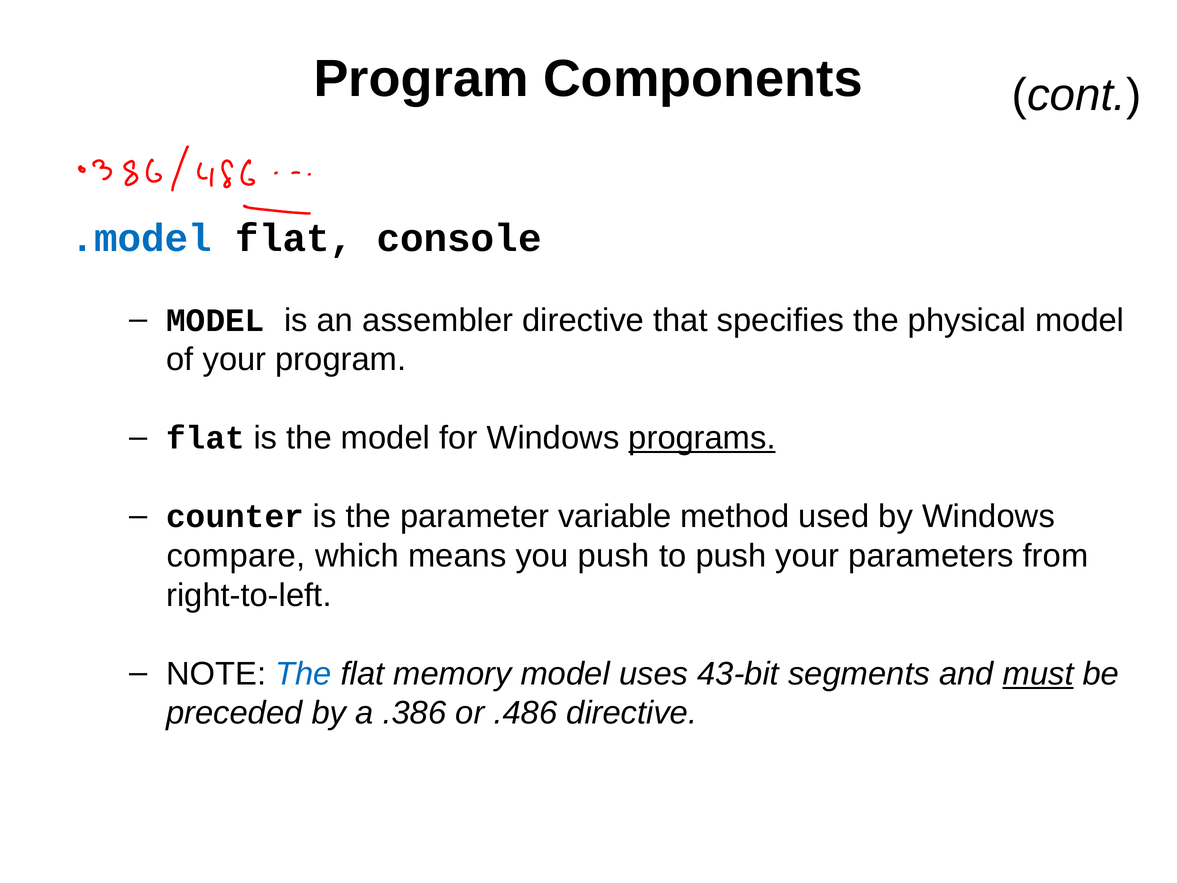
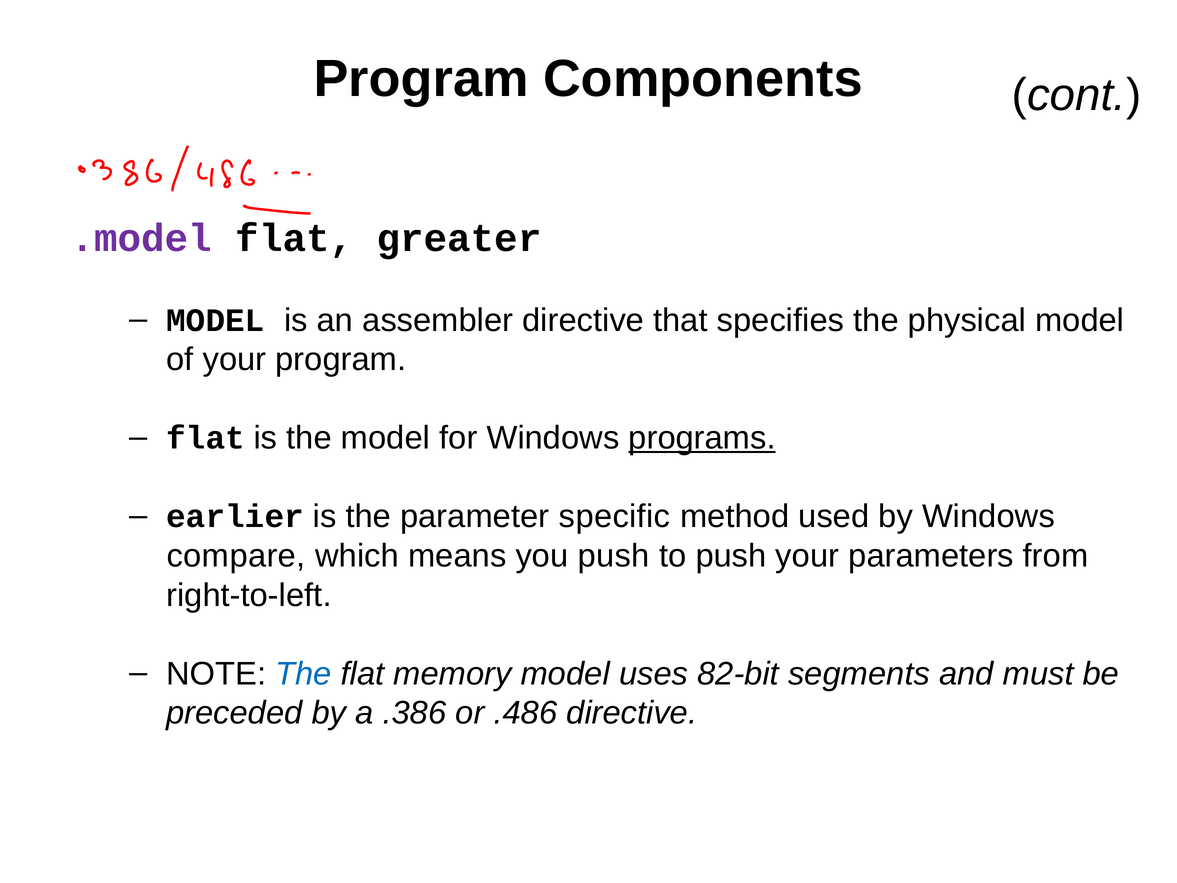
.model colour: blue -> purple
console: console -> greater
counter: counter -> earlier
variable: variable -> specific
43-bit: 43-bit -> 82-bit
must underline: present -> none
